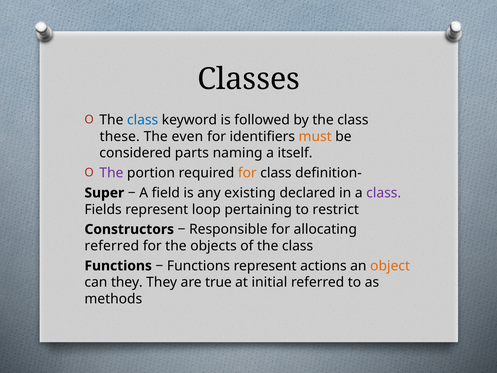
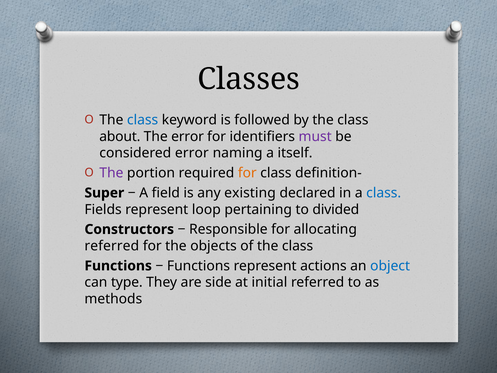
these: these -> about
The even: even -> error
must colour: orange -> purple
considered parts: parts -> error
class at (384, 193) colour: purple -> blue
restrict: restrict -> divided
object colour: orange -> blue
can they: they -> type
true: true -> side
